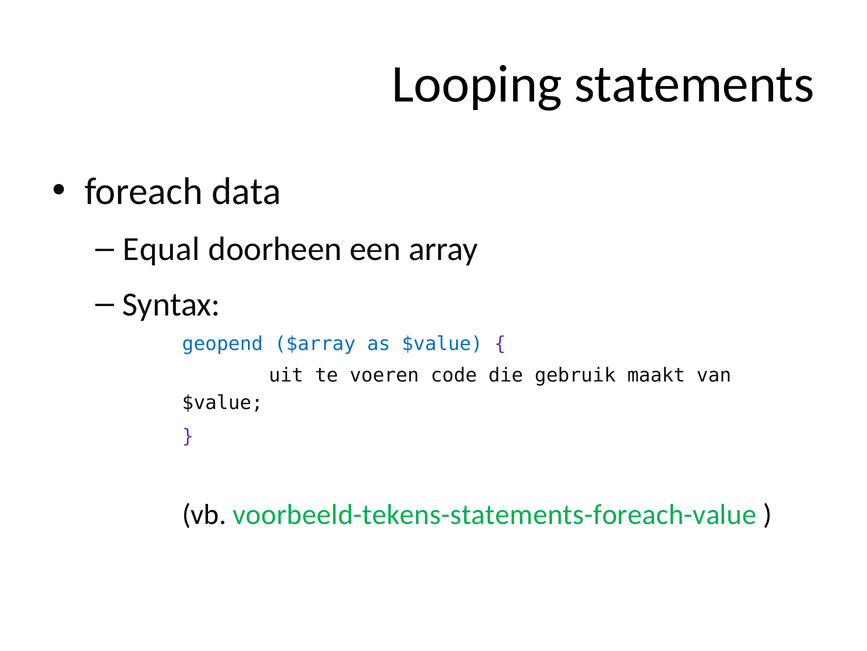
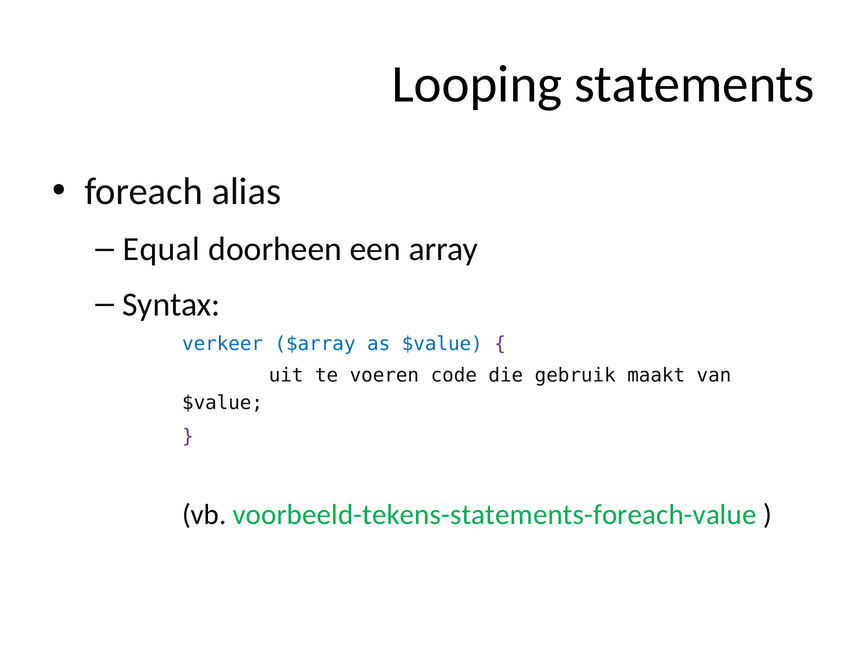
data: data -> alias
geopend: geopend -> verkeer
